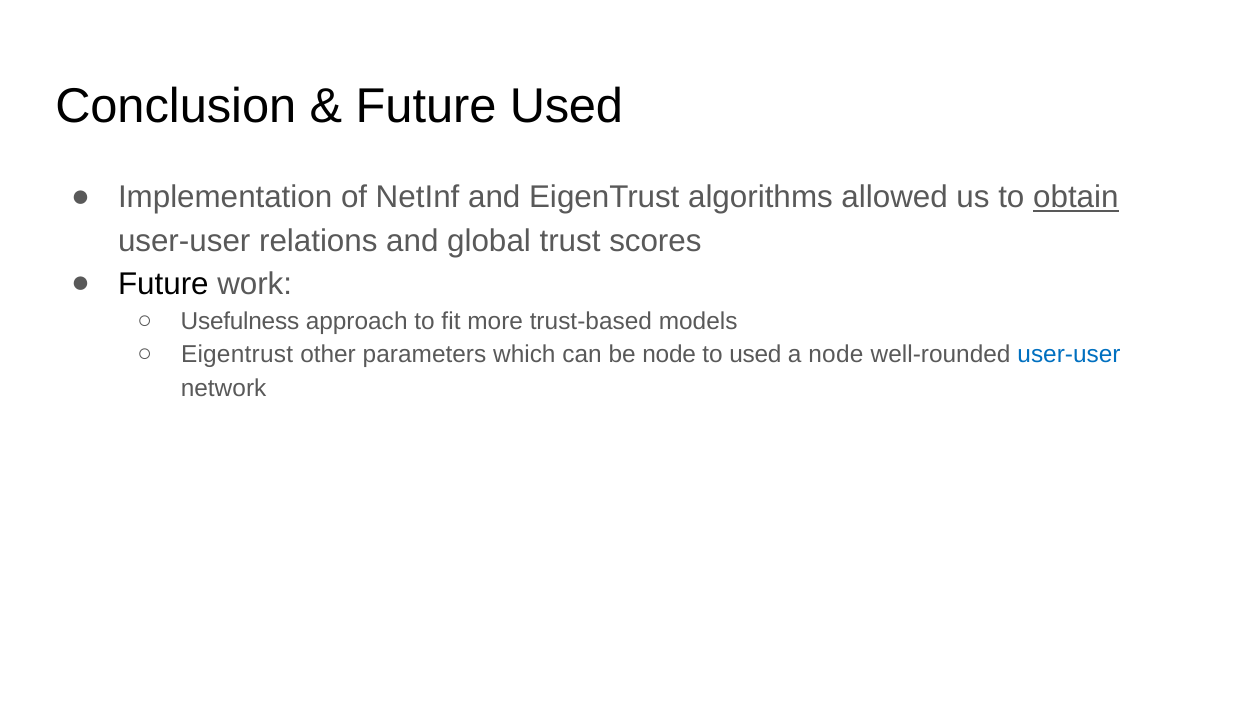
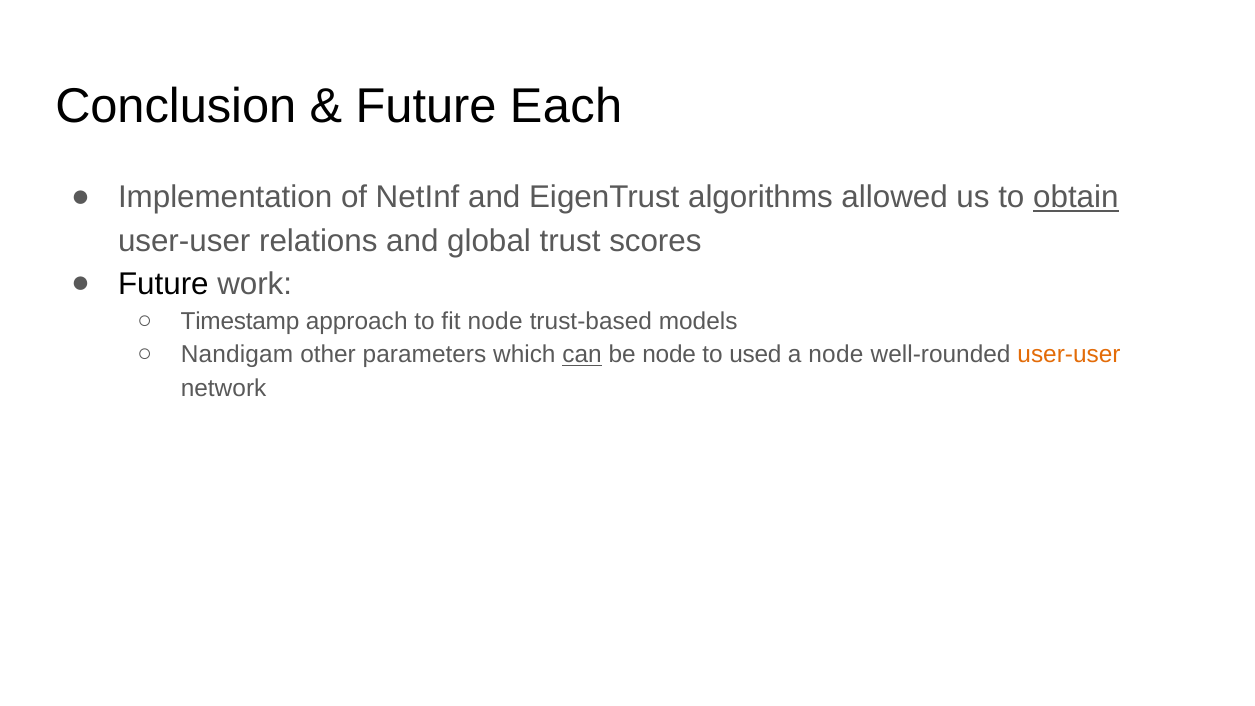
Future Used: Used -> Each
Usefulness: Usefulness -> Timestamp
fit more: more -> node
Eigentrust at (237, 355): Eigentrust -> Nandigam
can underline: none -> present
user-user at (1069, 355) colour: blue -> orange
